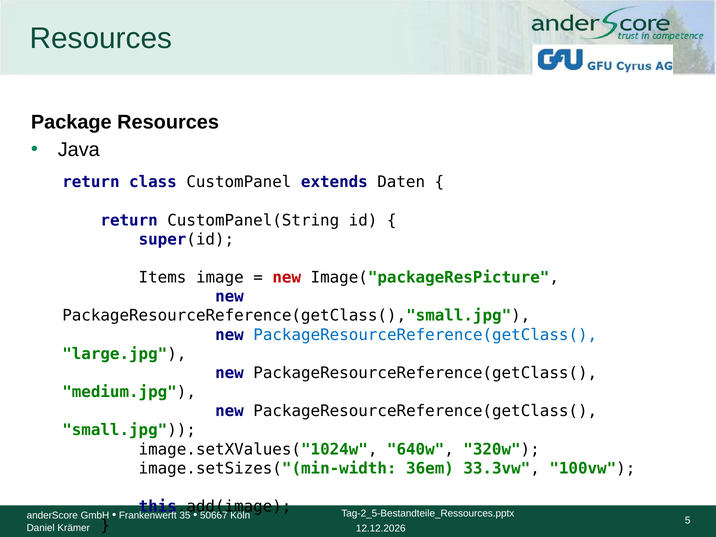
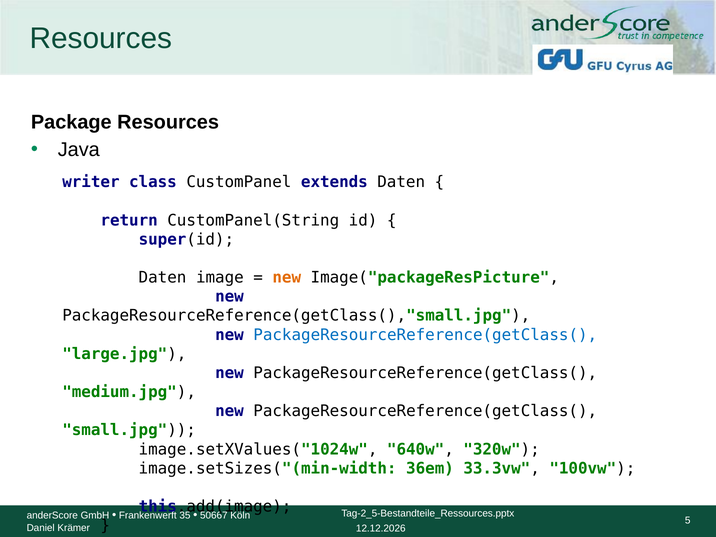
return at (91, 182): return -> writer
Items at (163, 278): Items -> Daten
new at (287, 278) colour: red -> orange
